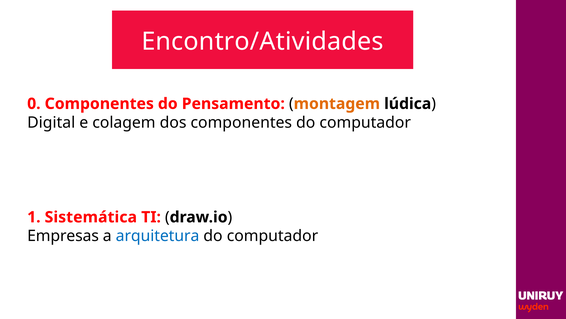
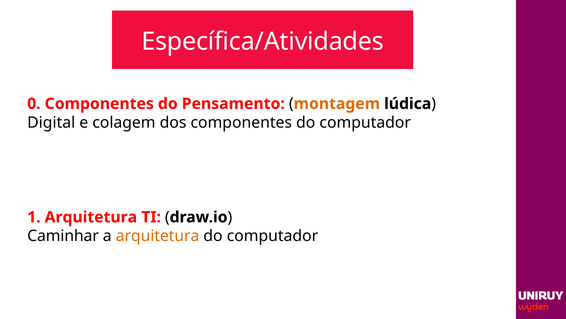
Encontro/Atividades: Encontro/Atividades -> Específica/Atividades
1 Sistemática: Sistemática -> Arquitetura
Empresas: Empresas -> Caminhar
arquitetura at (158, 236) colour: blue -> orange
